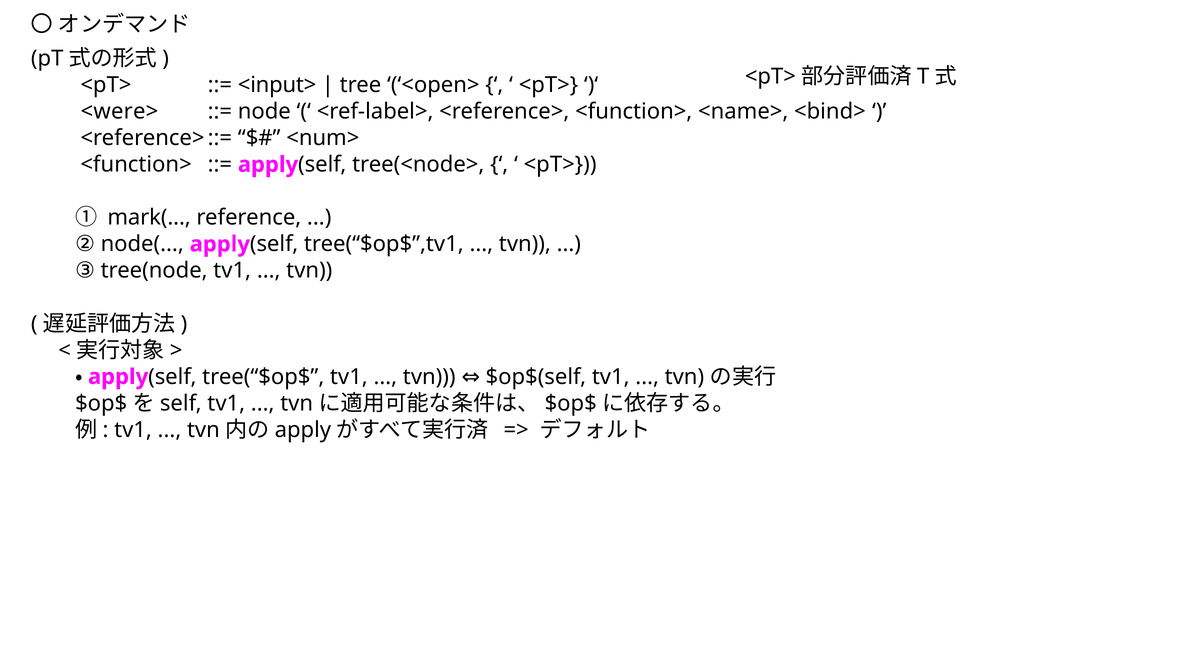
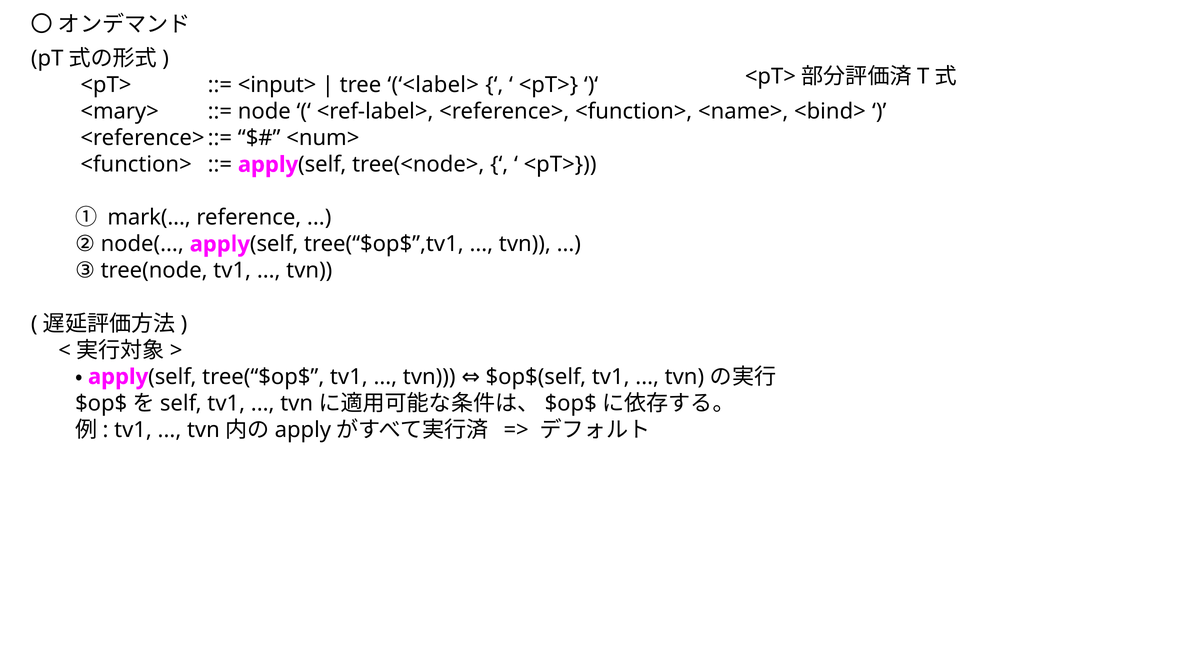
<open>: <open> -> <label>
<were>: <were> -> <mary>
